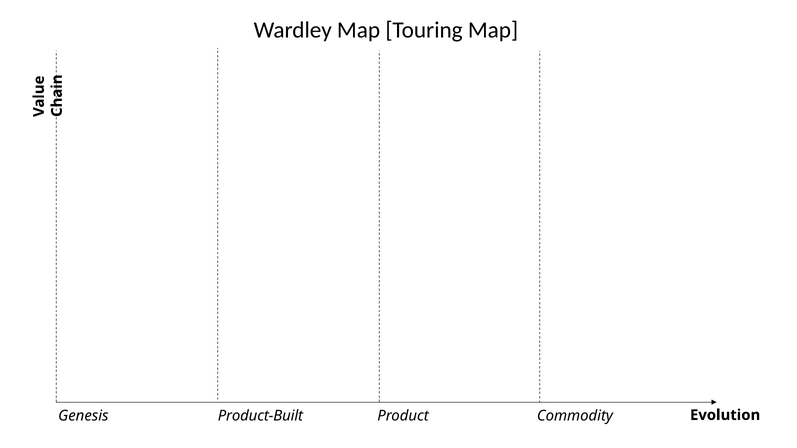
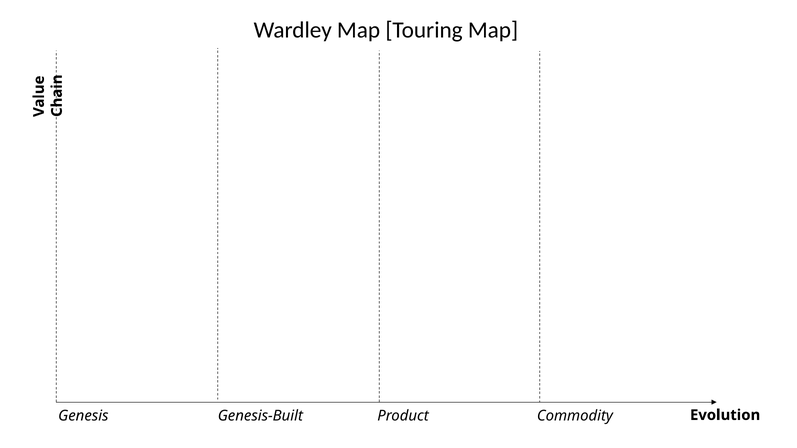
Product-Built: Product-Built -> Genesis-Built
